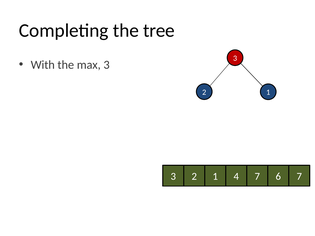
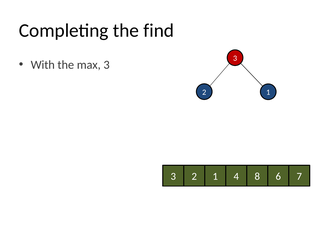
tree: tree -> find
4 7: 7 -> 8
